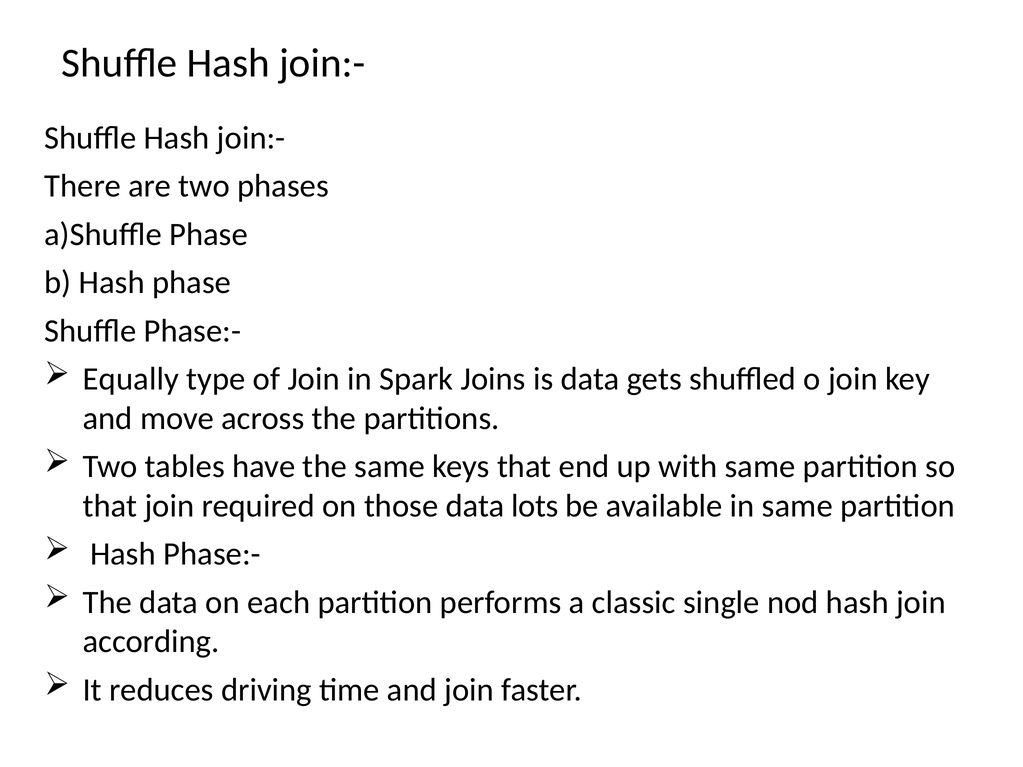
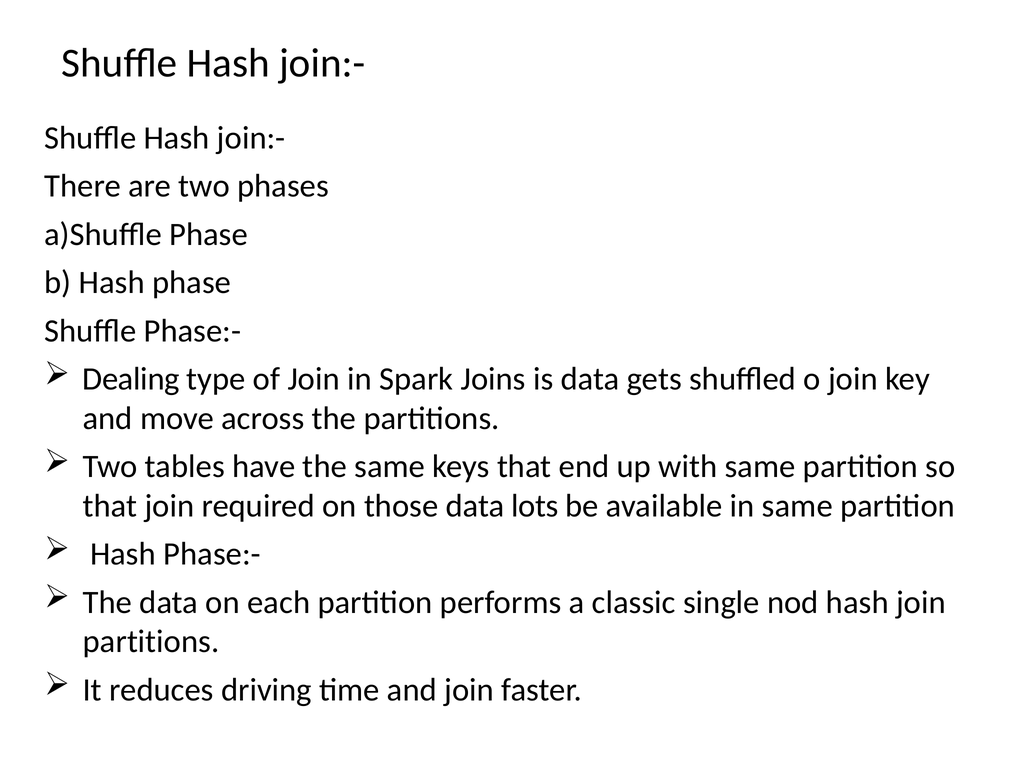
Equally: Equally -> Dealing
according at (151, 642): according -> partitions
